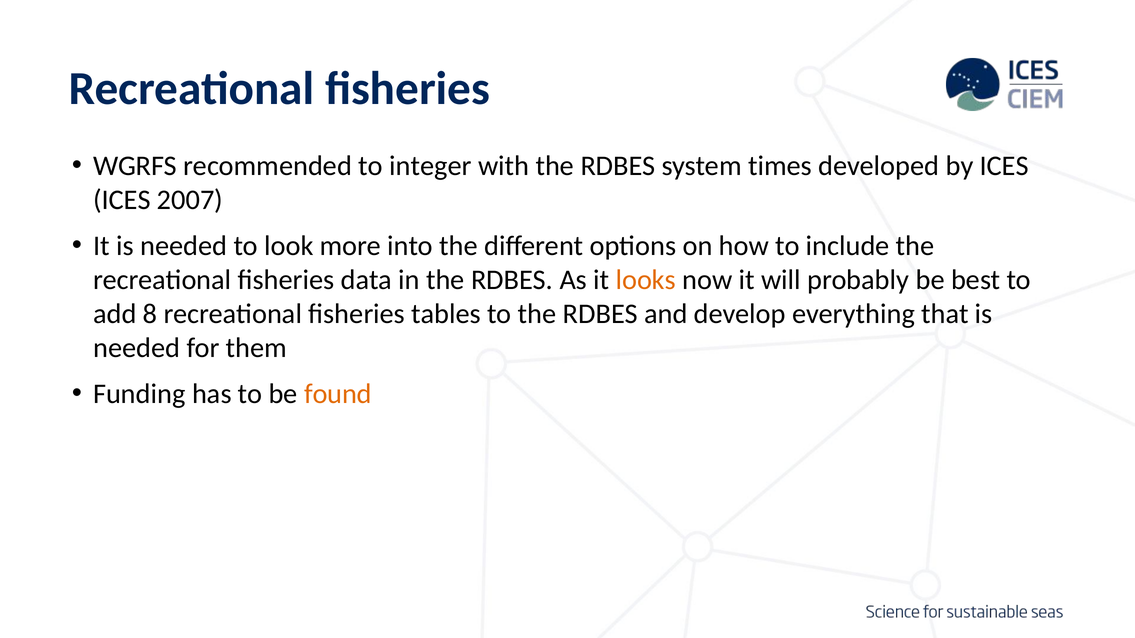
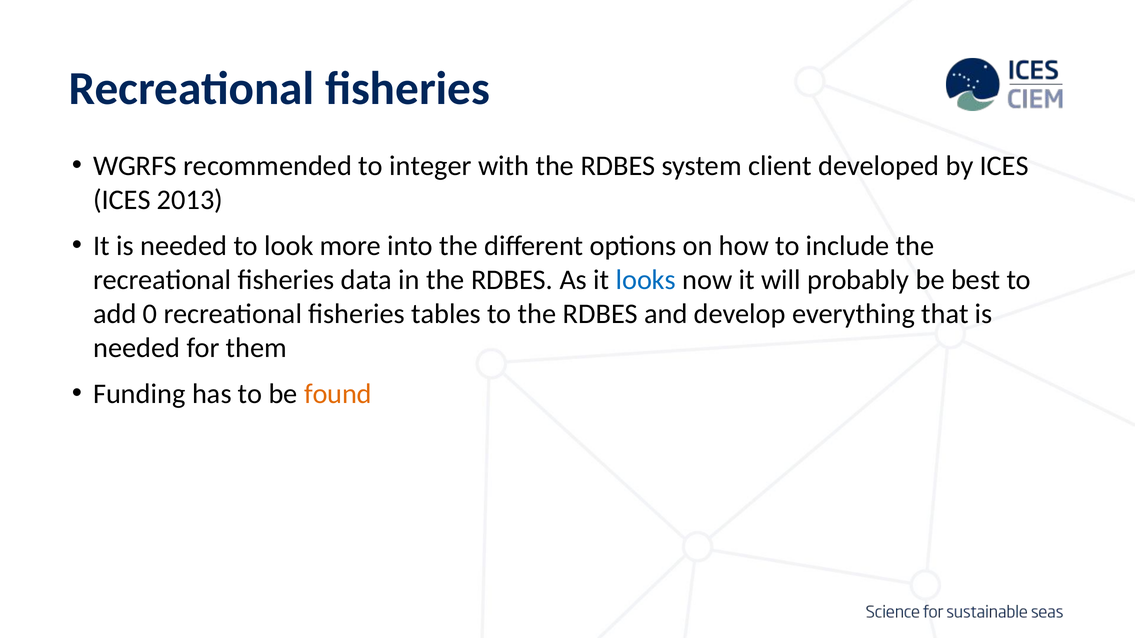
times: times -> client
2007: 2007 -> 2013
looks colour: orange -> blue
8: 8 -> 0
